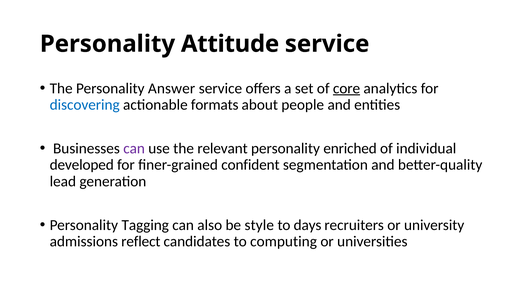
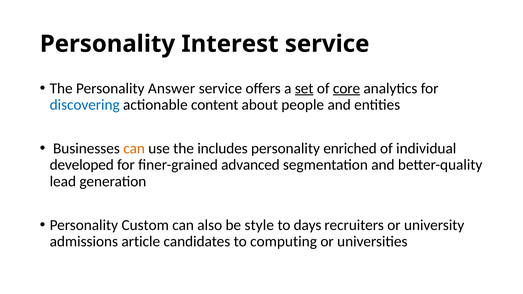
Attitude: Attitude -> Interest
set underline: none -> present
formats: formats -> content
can at (134, 149) colour: purple -> orange
relevant: relevant -> includes
confident: confident -> advanced
Tagging: Tagging -> Custom
reflect: reflect -> article
